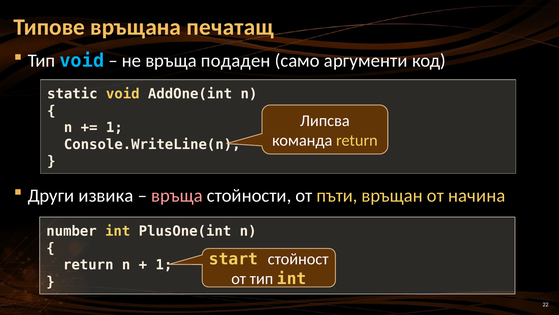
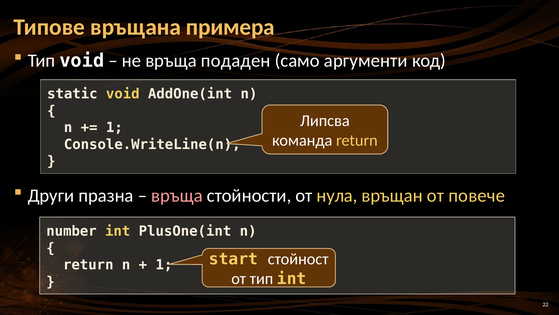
печатащ: печатащ -> примера
void at (82, 61) colour: light blue -> white
извика: извика -> празна
пъти: пъти -> нула
начина: начина -> повече
